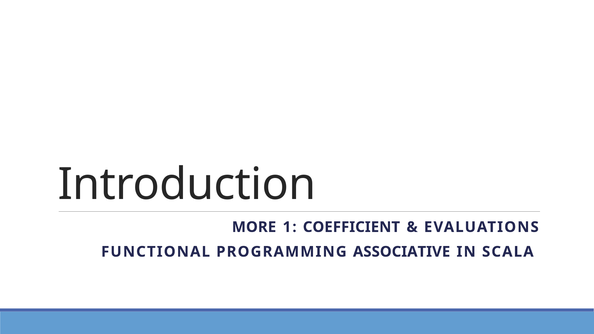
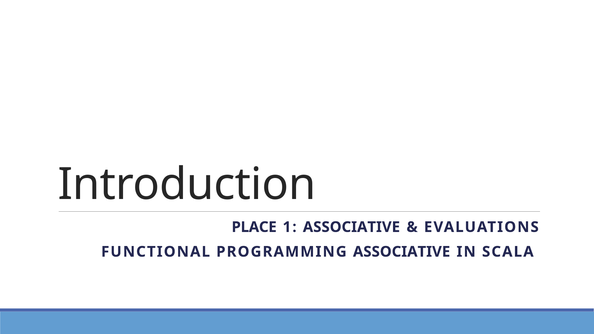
MORE: MORE -> PLACE
1 COEFFICIENT: COEFFICIENT -> ASSOCIATIVE
